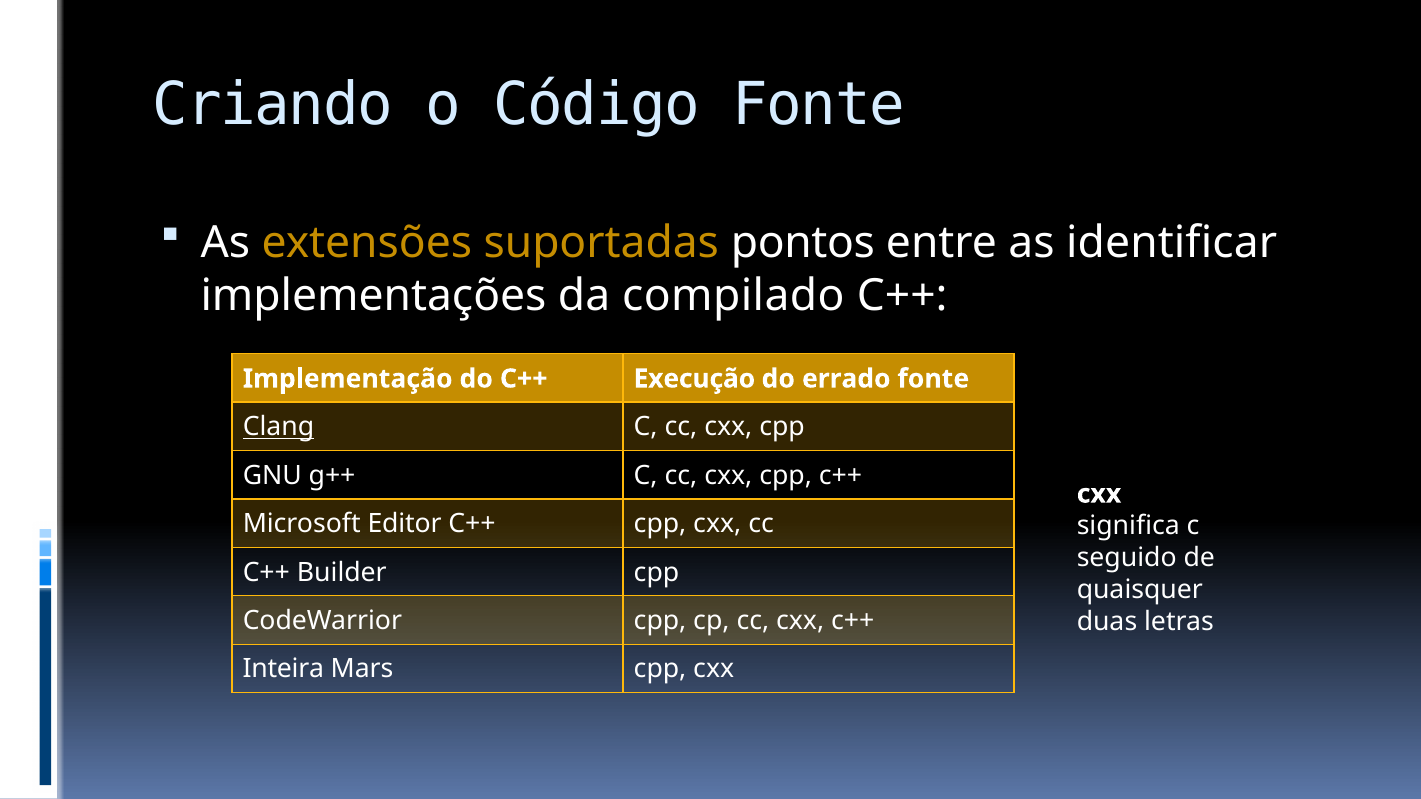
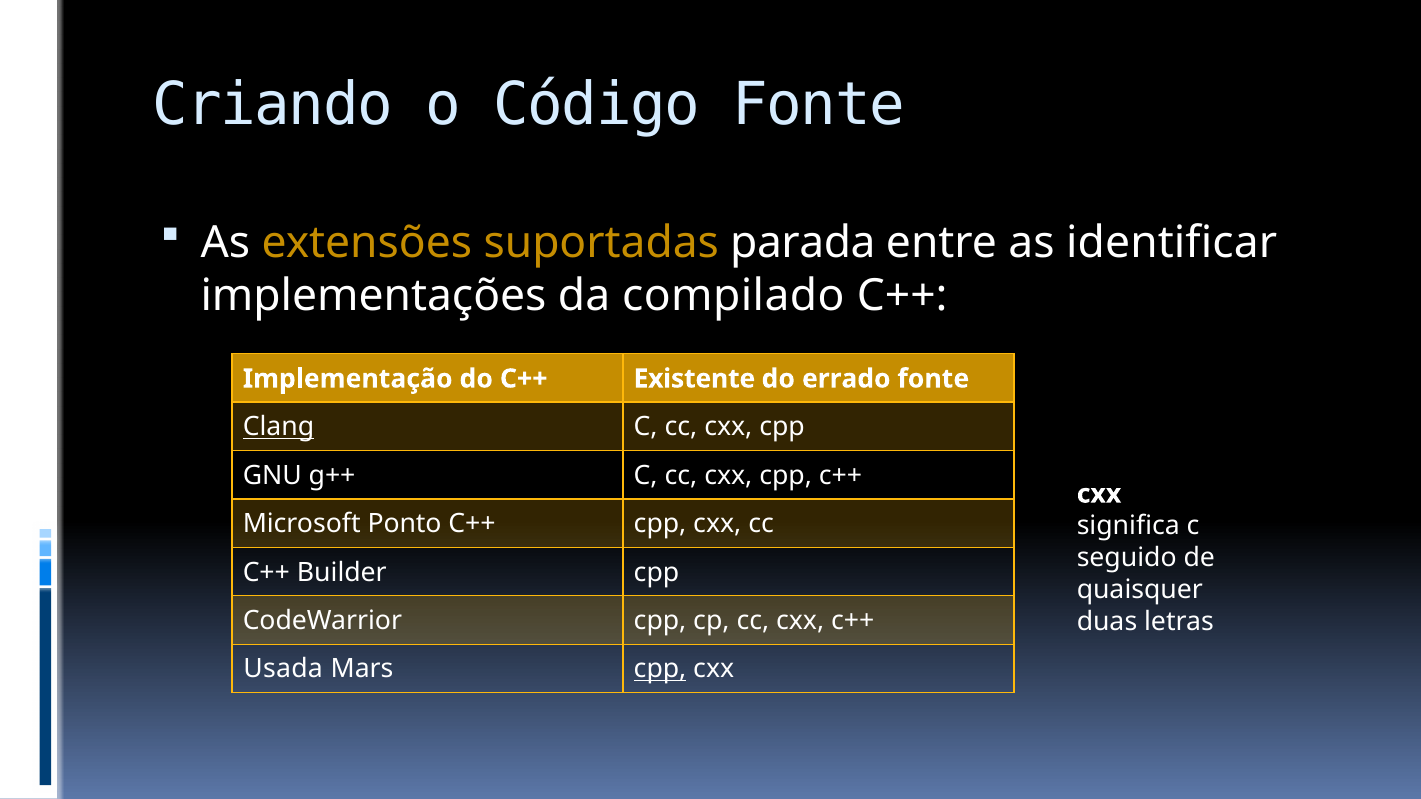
pontos: pontos -> parada
Execução: Execução -> Existente
Editor: Editor -> Ponto
Inteira: Inteira -> Usada
cpp at (660, 669) underline: none -> present
